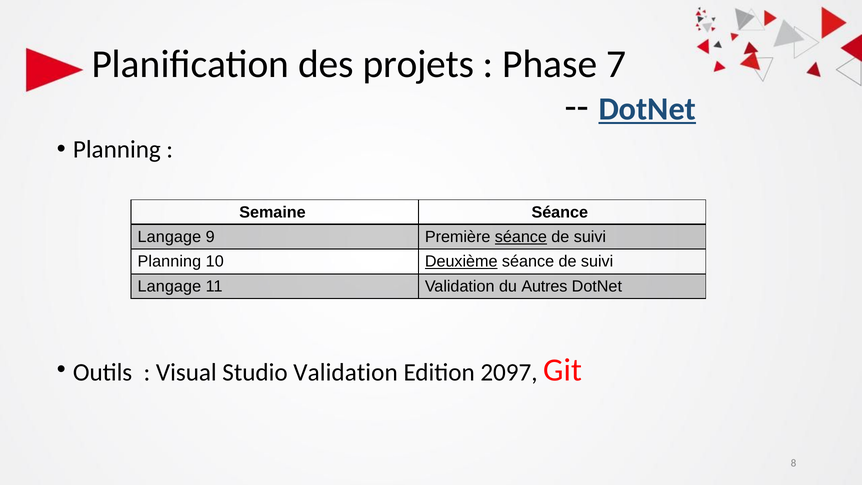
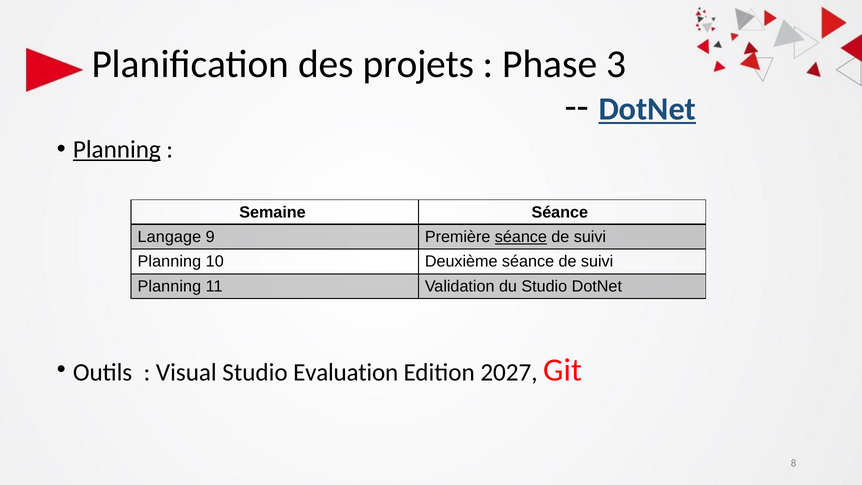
7: 7 -> 3
Planning at (117, 149) underline: none -> present
Deuxième underline: present -> none
Langage at (169, 287): Langage -> Planning
du Autres: Autres -> Studio
Studio Validation: Validation -> Evaluation
2097: 2097 -> 2027
